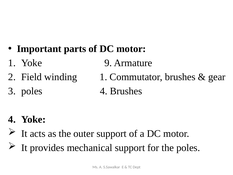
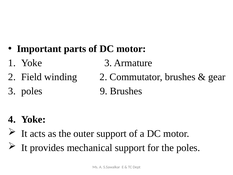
Yoke 9: 9 -> 3
winding 1: 1 -> 2
poles 4: 4 -> 9
